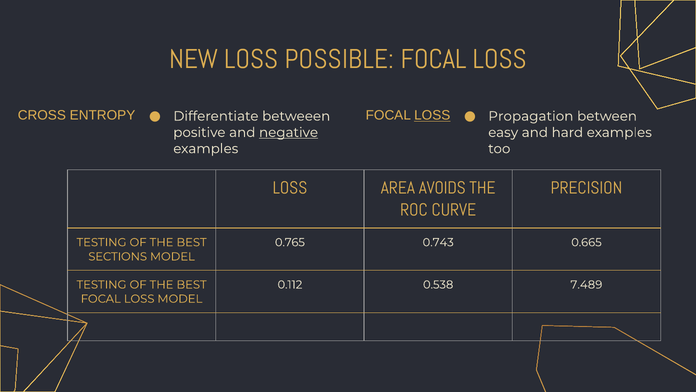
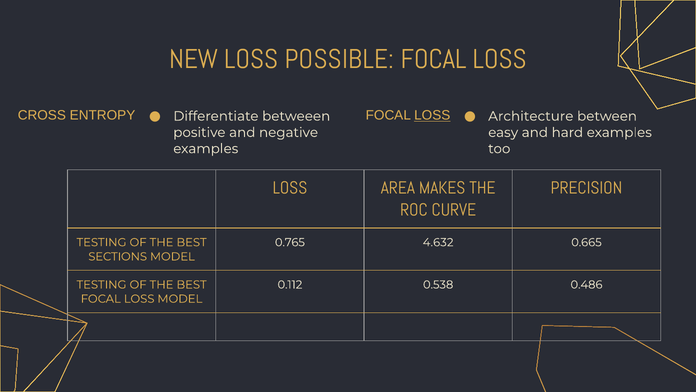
Propagation: Propagation -> Architecture
negative underline: present -> none
AVOIDS: AVOIDS -> MAKES
0.743: 0.743 -> 4.632
7.489: 7.489 -> 0.486
